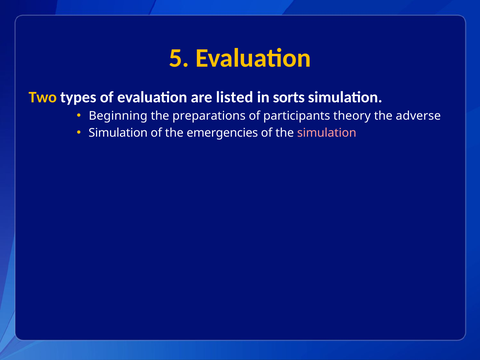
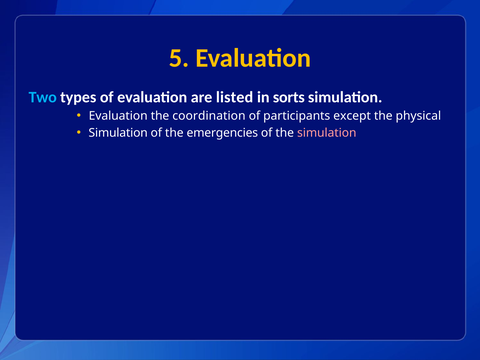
Two colour: yellow -> light blue
Beginning at (118, 116): Beginning -> Evaluation
preparations: preparations -> coordination
theory: theory -> except
adverse: adverse -> physical
